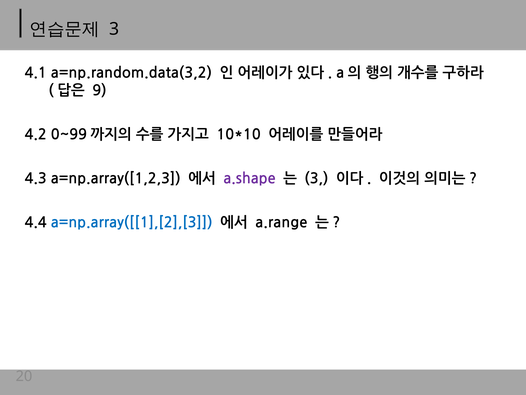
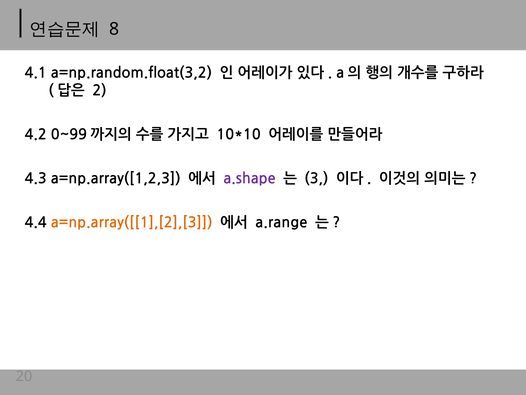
3 at (114, 29): 3 -> 8
a=np.random.data(3,2: a=np.random.data(3,2 -> a=np.random.float(3,2
9: 9 -> 2
a=np.array([[1],[2],[3 colour: blue -> orange
